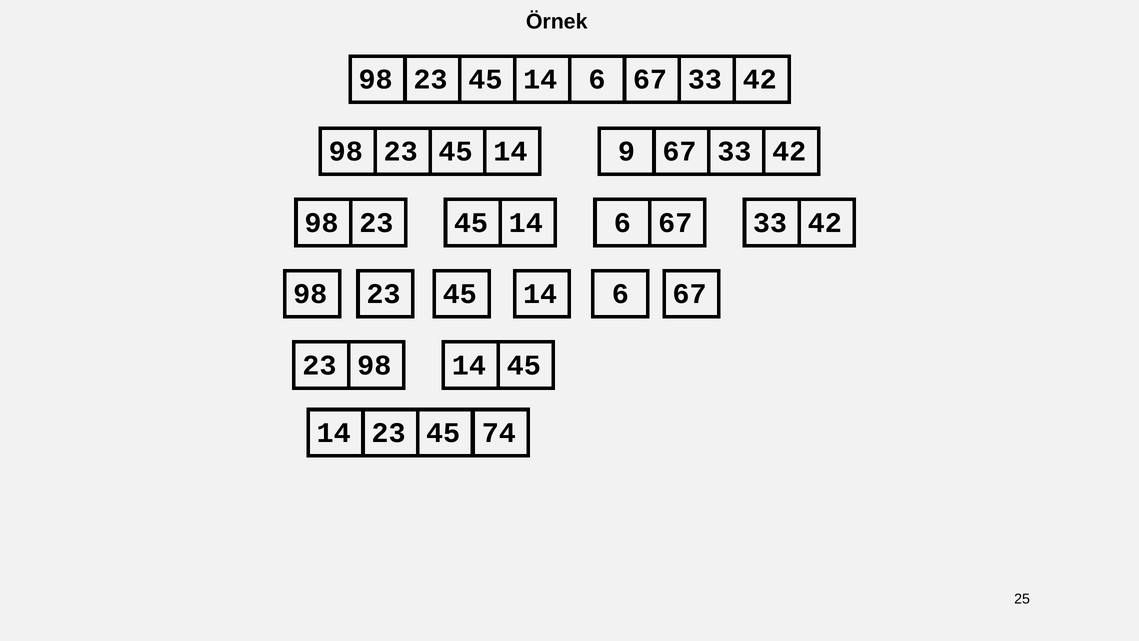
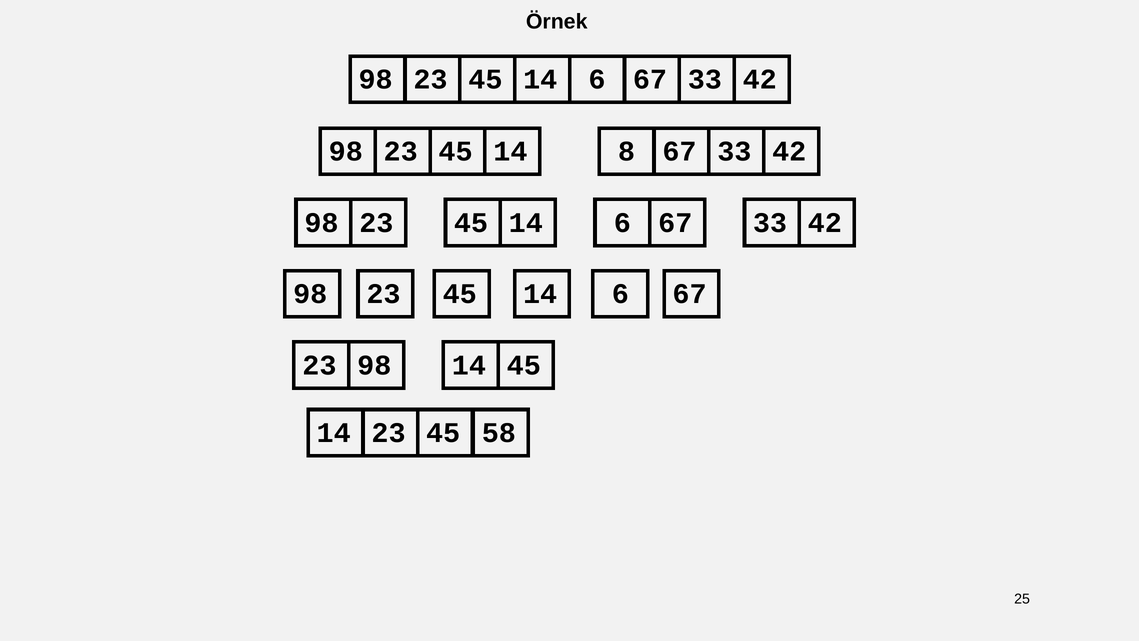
9: 9 -> 8
74: 74 -> 58
